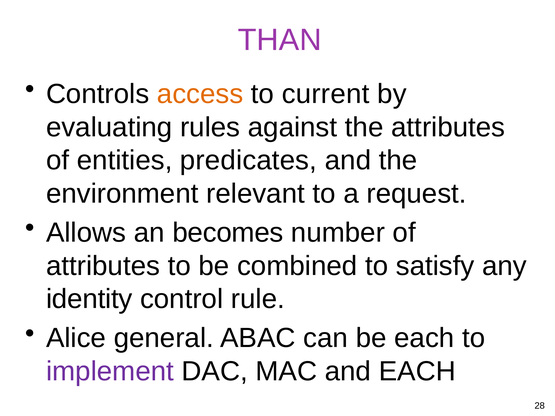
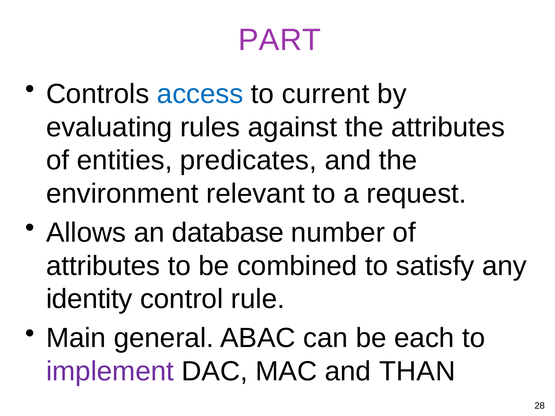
THAN: THAN -> PART
access colour: orange -> blue
becomes: becomes -> database
Alice: Alice -> Main
and EACH: EACH -> THAN
